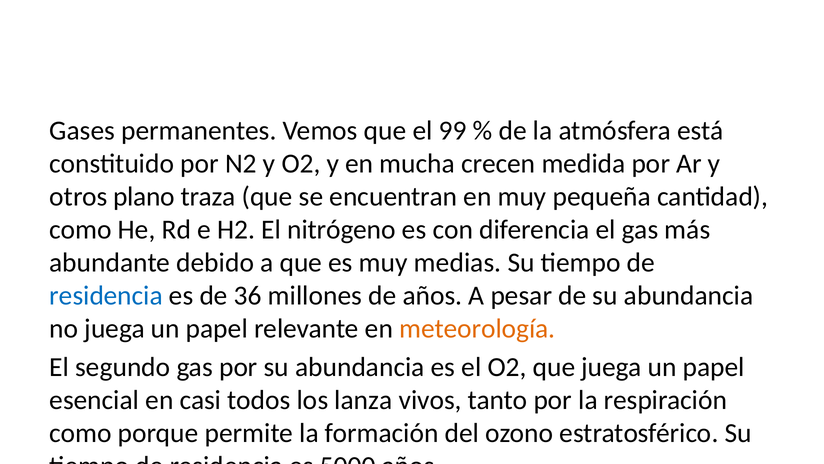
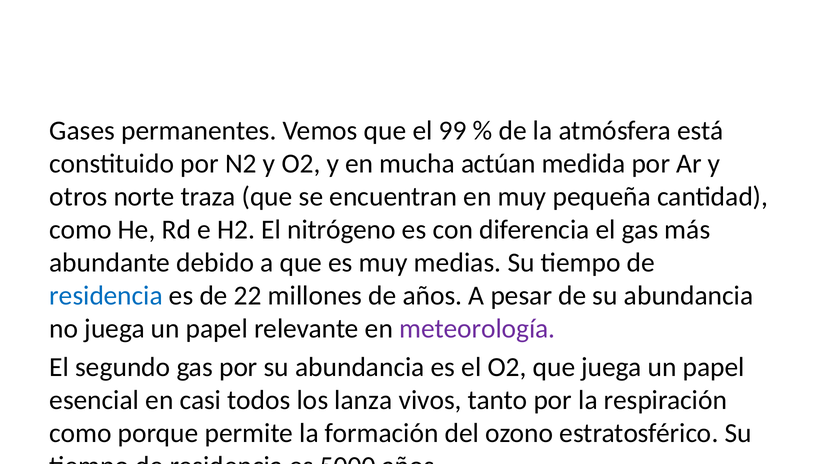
crecen: crecen -> actúan
plano: plano -> norte
36: 36 -> 22
meteorología colour: orange -> purple
